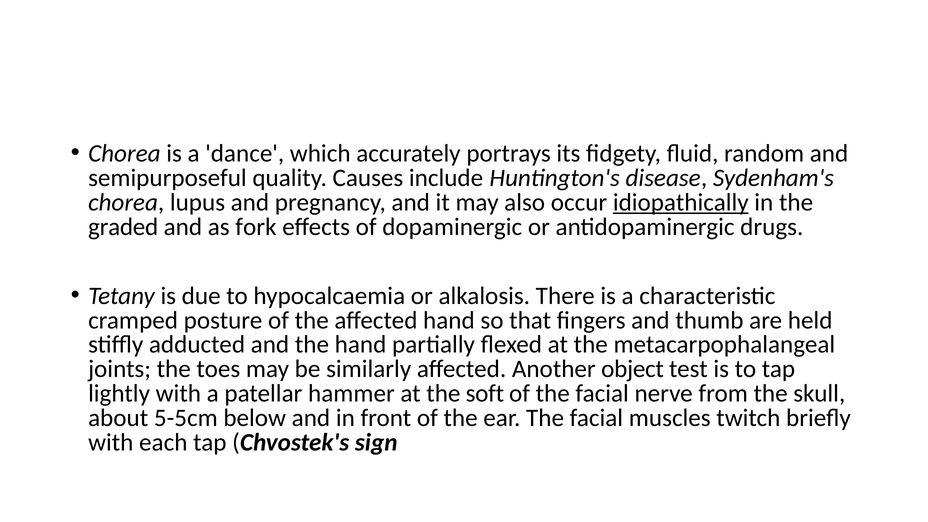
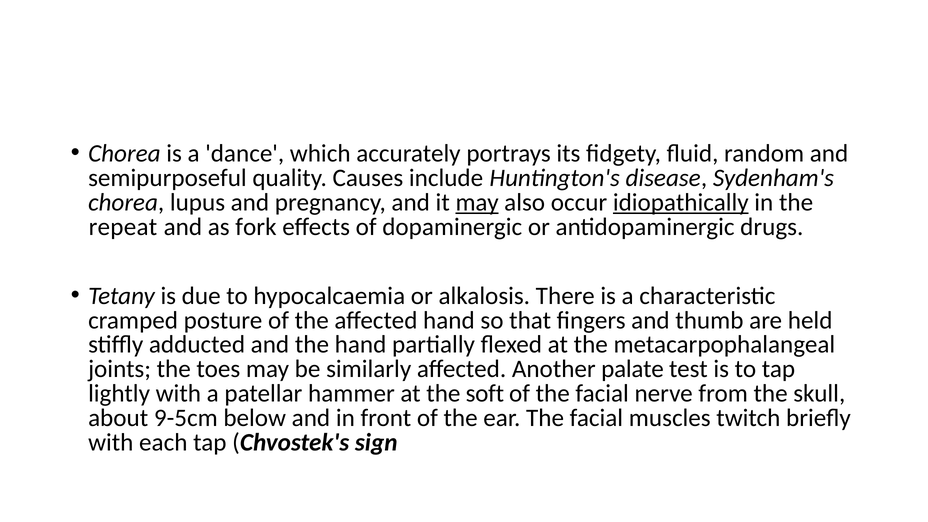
may at (477, 203) underline: none -> present
graded: graded -> repeat
object: object -> palate
5-5cm: 5-5cm -> 9-5cm
